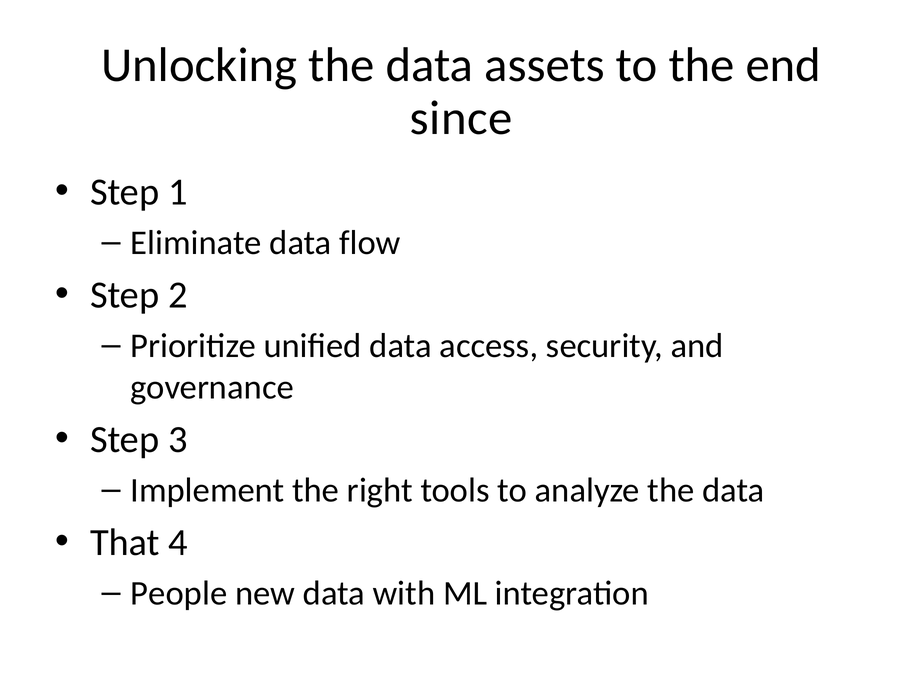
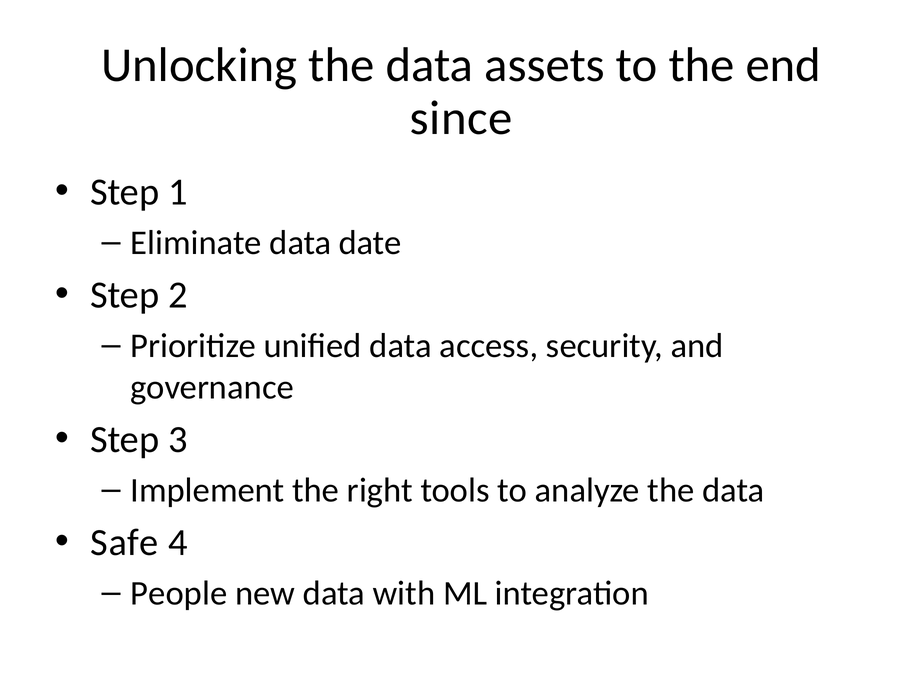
flow: flow -> date
That: That -> Safe
